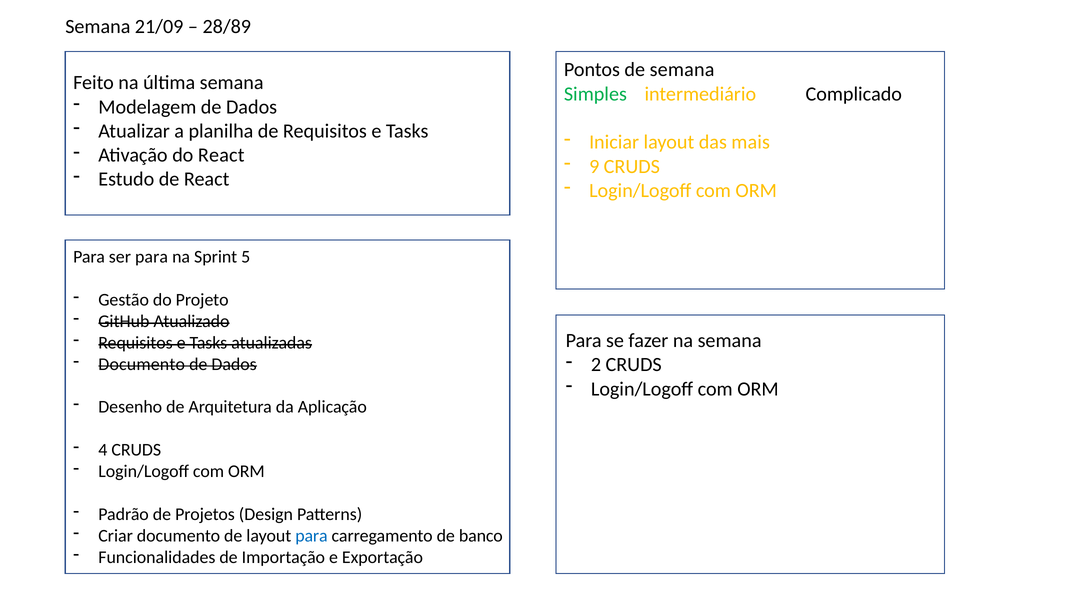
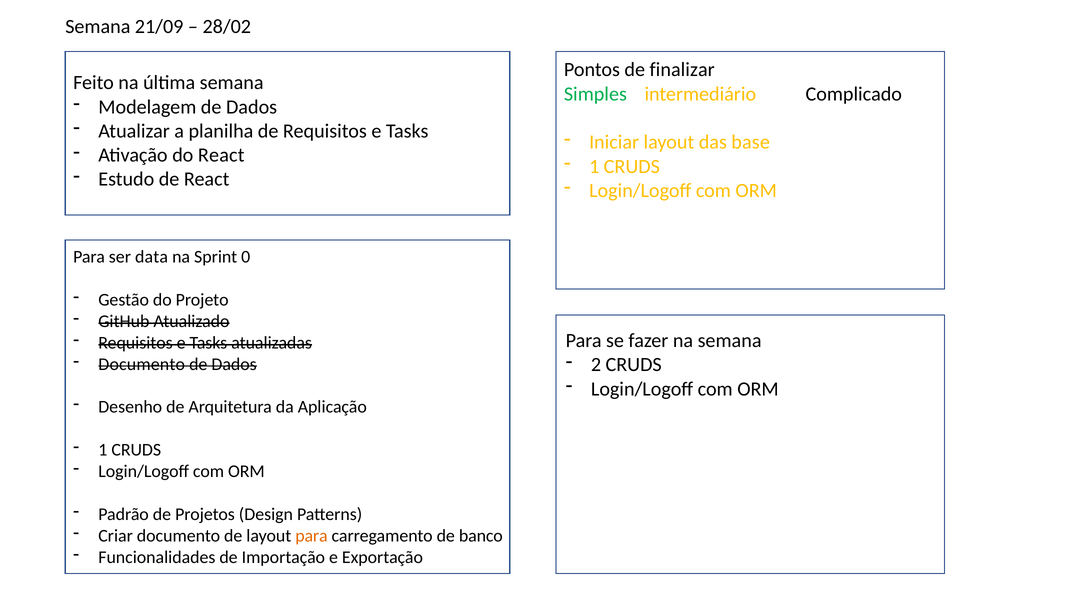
28/89: 28/89 -> 28/02
de semana: semana -> finalizar
mais: mais -> base
9 at (594, 167): 9 -> 1
ser para: para -> data
5: 5 -> 0
4 at (103, 450): 4 -> 1
para at (311, 536) colour: blue -> orange
